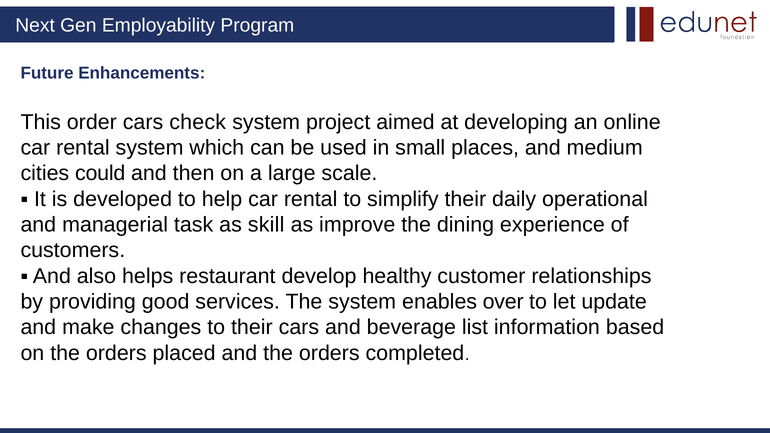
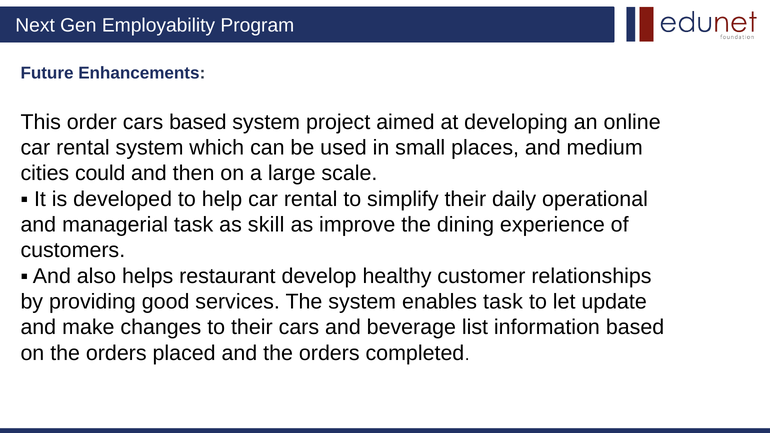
cars check: check -> based
enables over: over -> task
